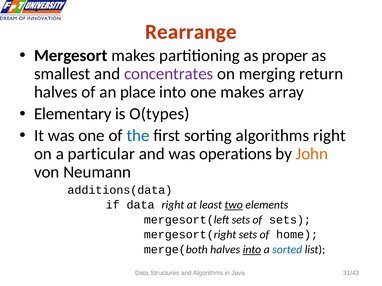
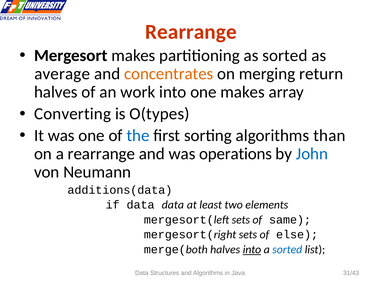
as proper: proper -> sorted
smallest: smallest -> average
concentrates colour: purple -> orange
place: place -> work
Elementary: Elementary -> Converting
algorithms right: right -> than
a particular: particular -> rearrange
John colour: orange -> blue
data right: right -> data
two underline: present -> none
of sets: sets -> same
home: home -> else
